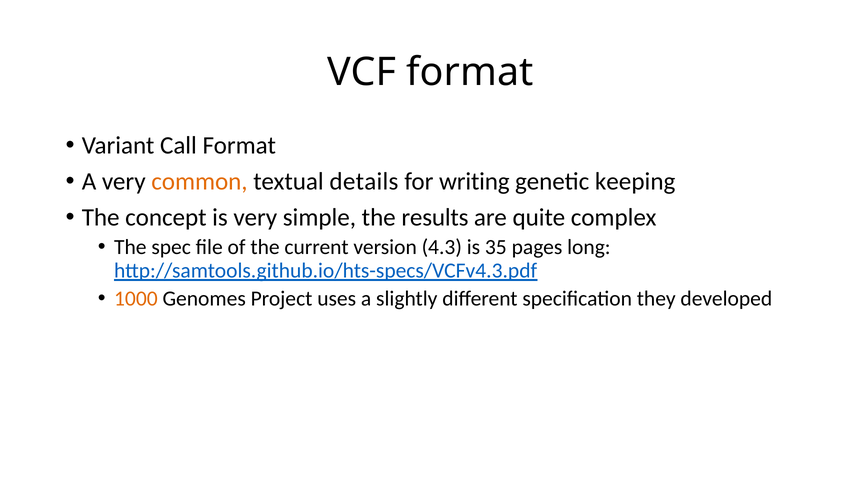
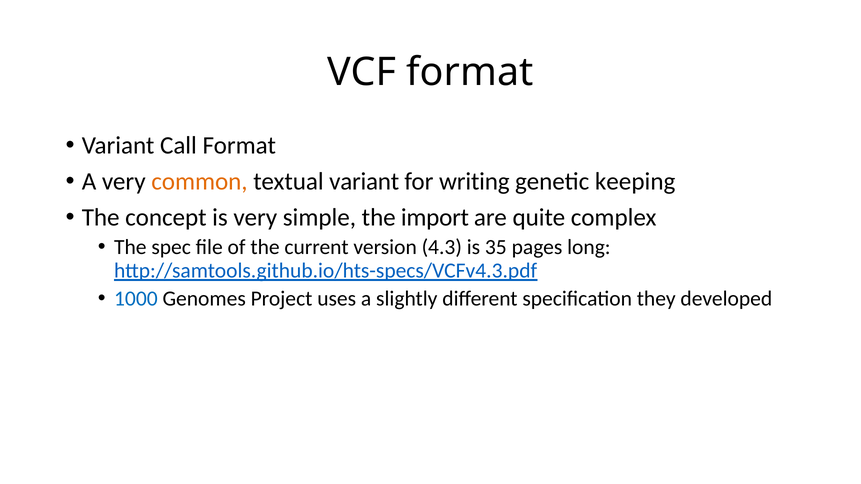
textual details: details -> variant
results: results -> import
1000 colour: orange -> blue
